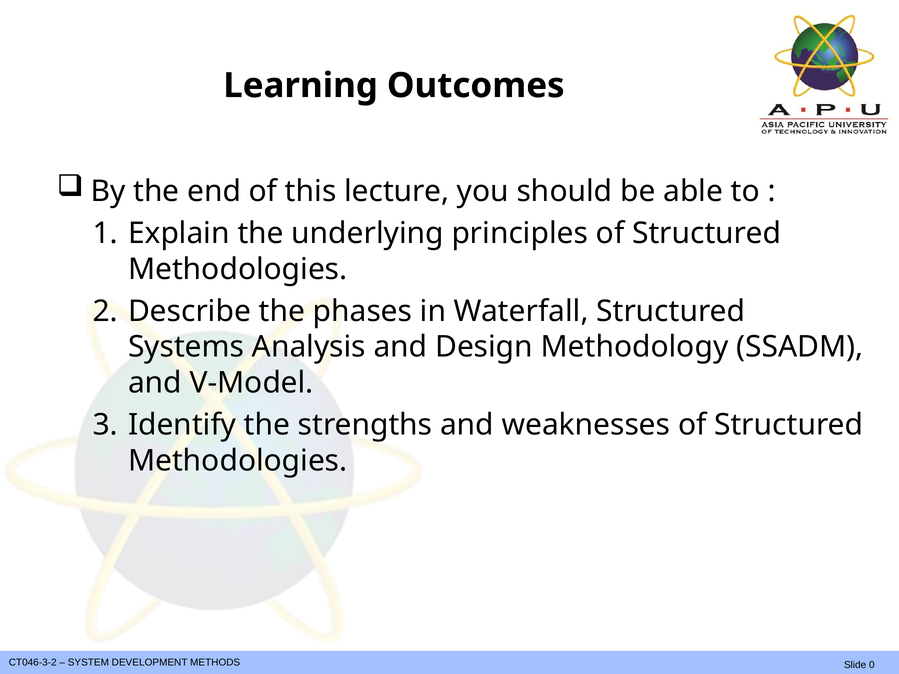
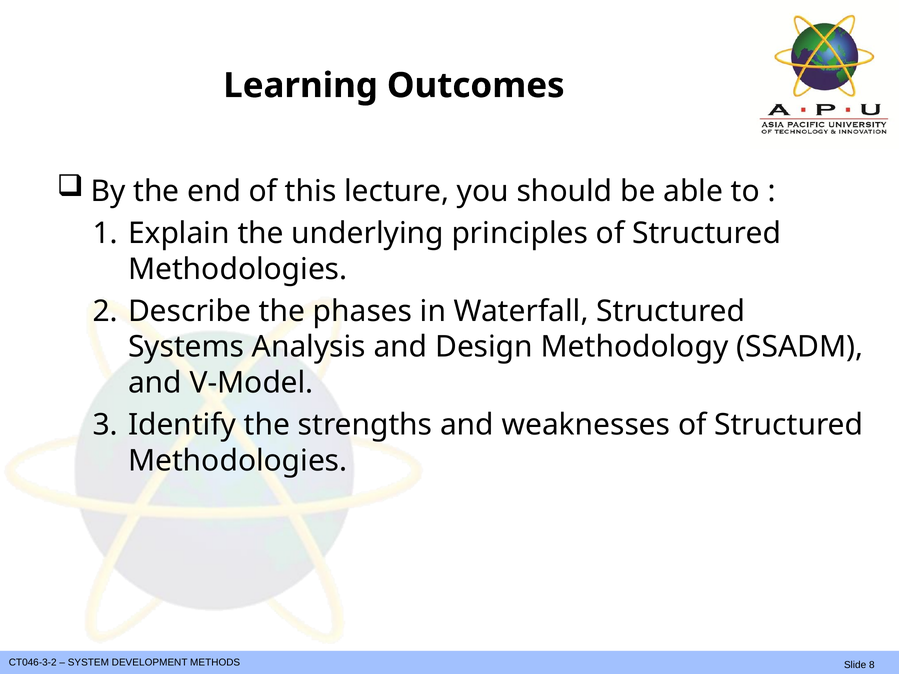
0: 0 -> 8
